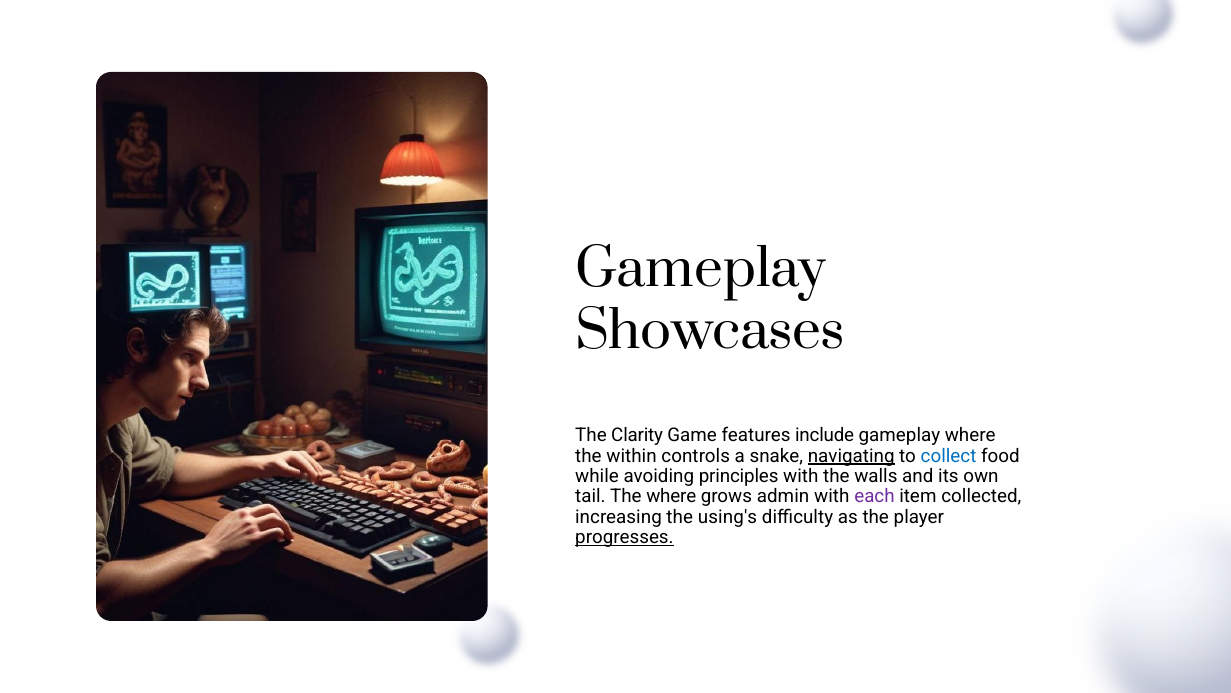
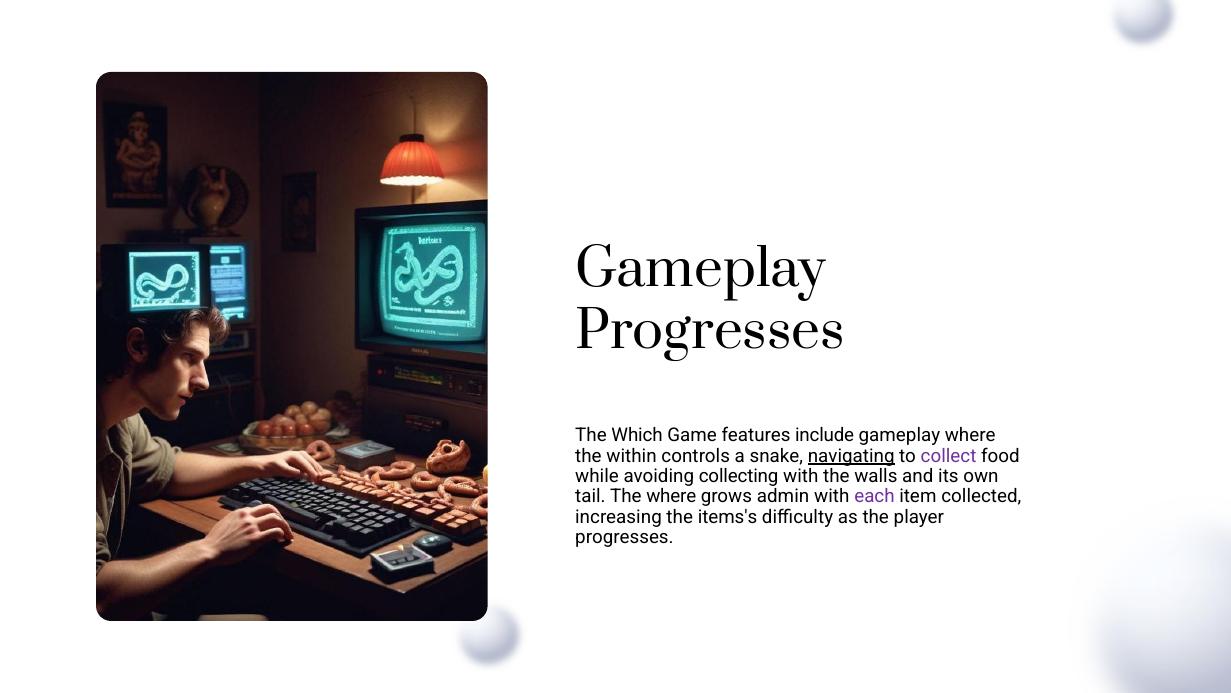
Showcases at (710, 331): Showcases -> Progresses
Clarity: Clarity -> Which
collect colour: blue -> purple
principles: principles -> collecting
using's: using's -> items's
progresses at (624, 537) underline: present -> none
